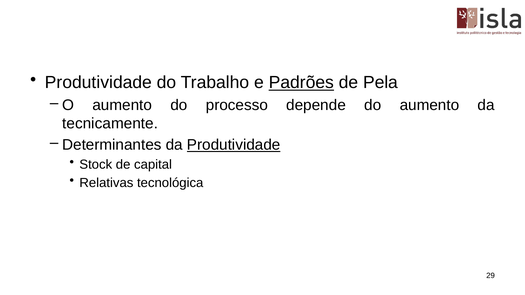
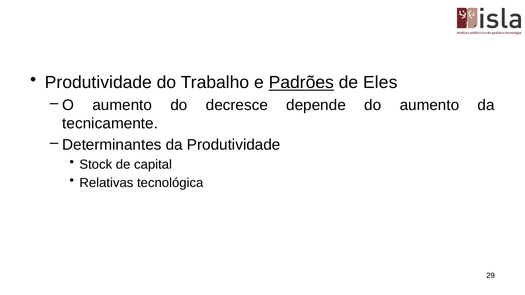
Pela: Pela -> Eles
processo: processo -> decresce
Produtividade at (234, 145) underline: present -> none
